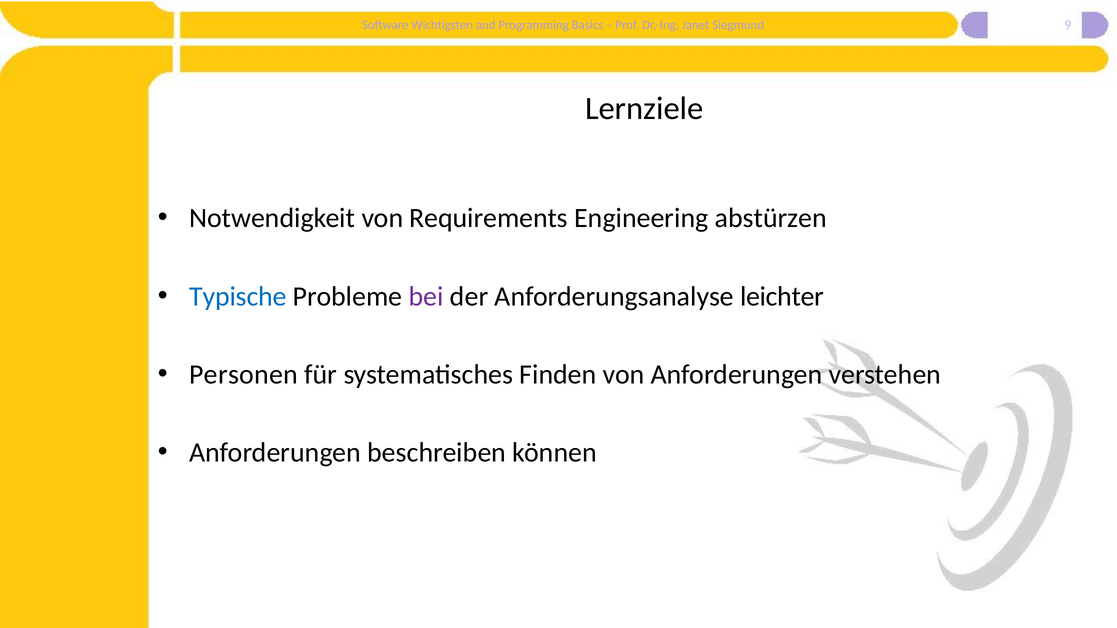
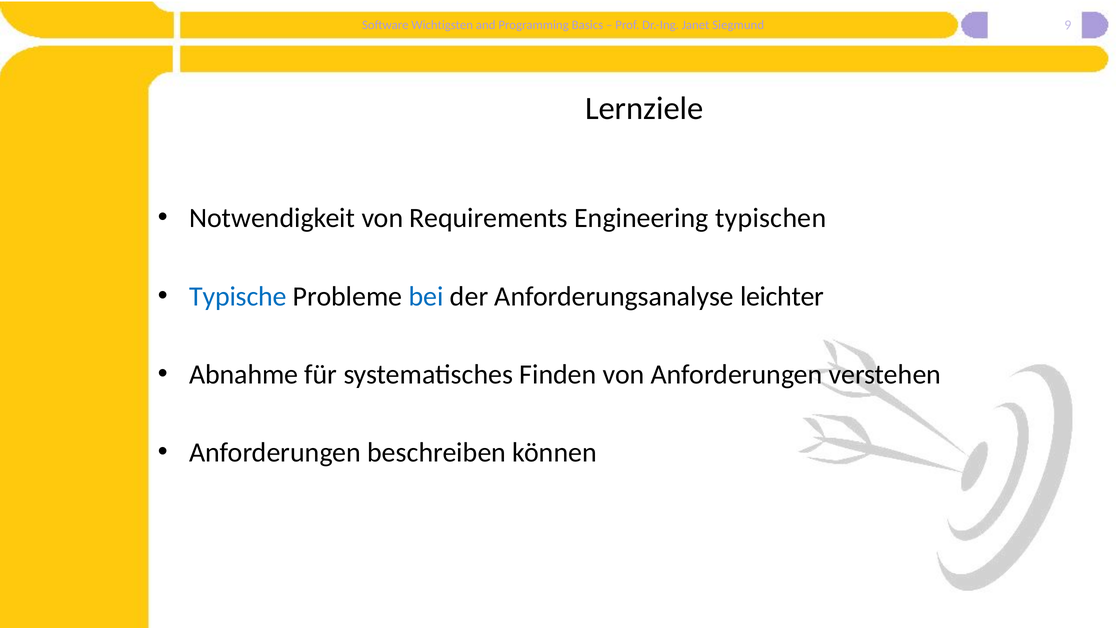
abstürzen: abstürzen -> typischen
bei colour: purple -> blue
Personen: Personen -> Abnahme
